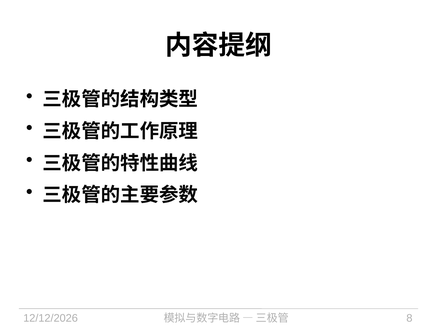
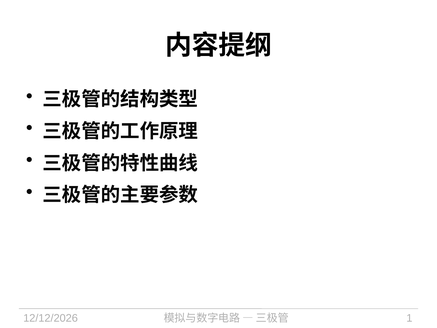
8: 8 -> 1
